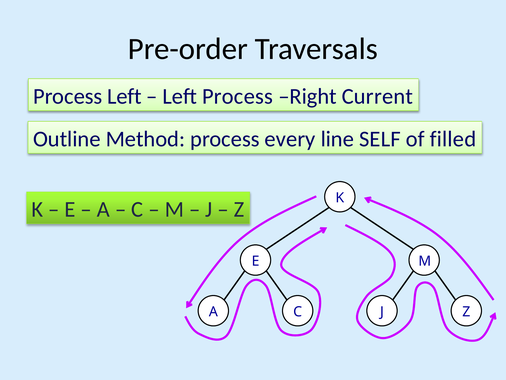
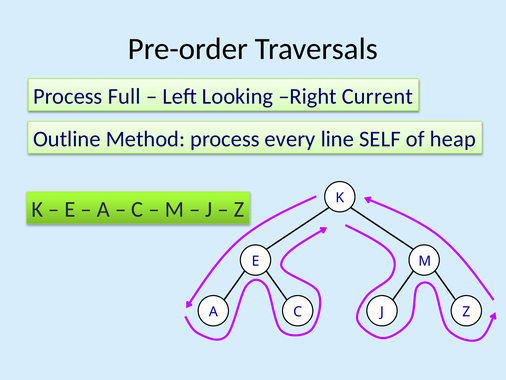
Process Left: Left -> Full
Left Process: Process -> Looking
filled: filled -> heap
